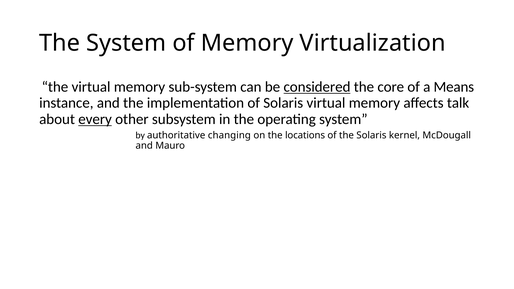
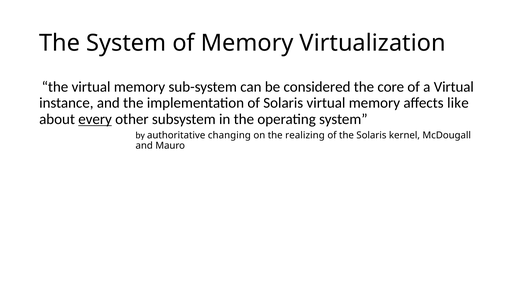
considered underline: present -> none
a Means: Means -> Virtual
talk: talk -> like
locations: locations -> realizing
